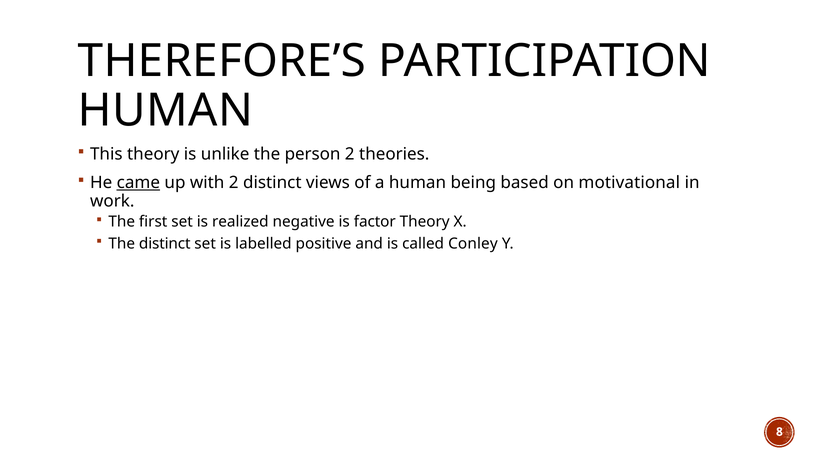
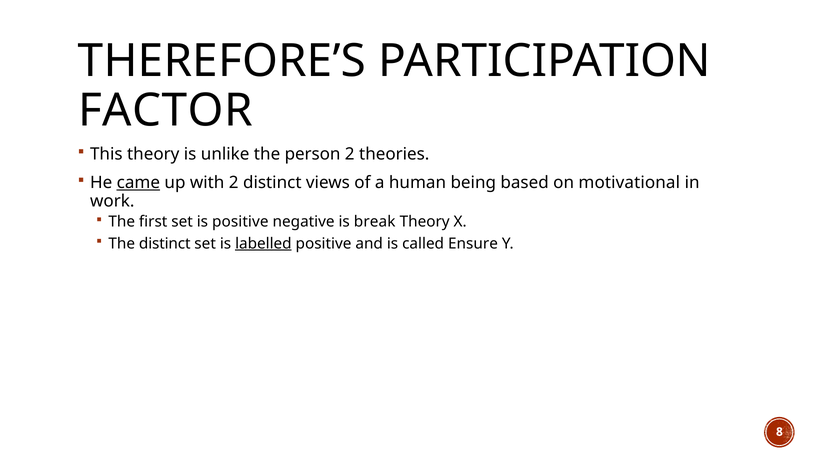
HUMAN at (165, 111): HUMAN -> FACTOR
is realized: realized -> positive
factor: factor -> break
labelled underline: none -> present
Conley: Conley -> Ensure
